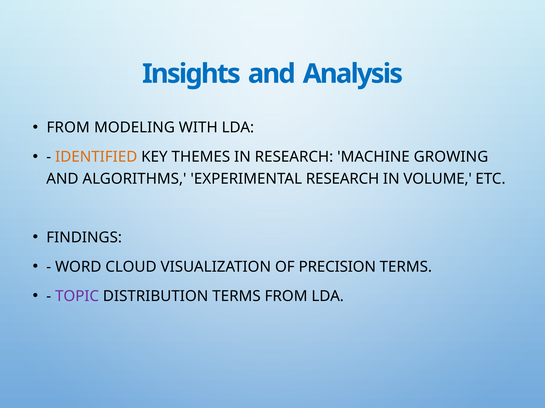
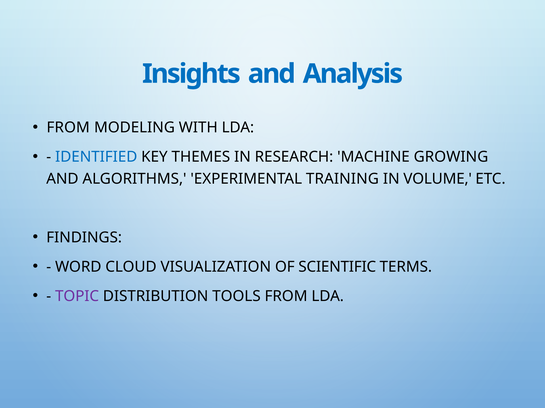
IDENTIFIED colour: orange -> blue
EXPERIMENTAL RESEARCH: RESEARCH -> TRAINING
PRECISION: PRECISION -> SCIENTIFIC
DISTRIBUTION TERMS: TERMS -> TOOLS
